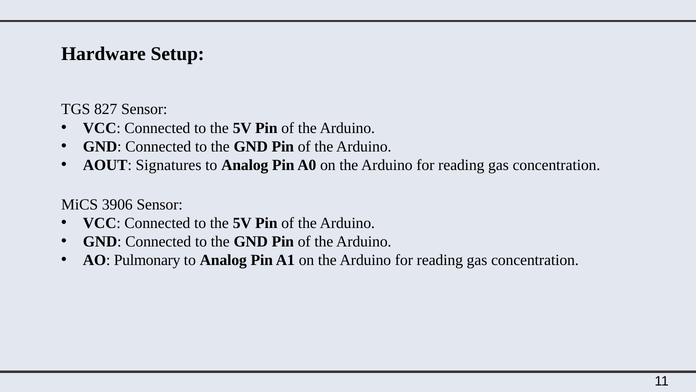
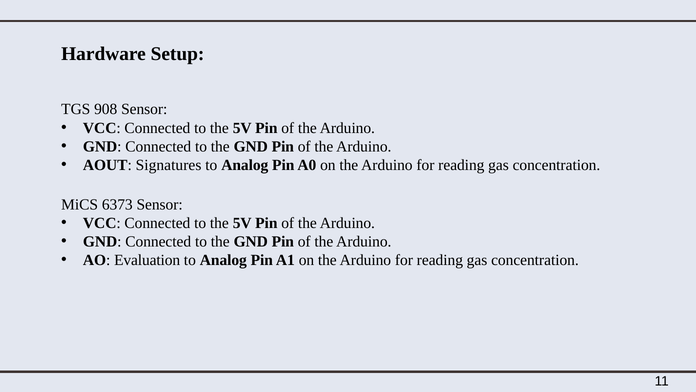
827: 827 -> 908
3906: 3906 -> 6373
Pulmonary: Pulmonary -> Evaluation
